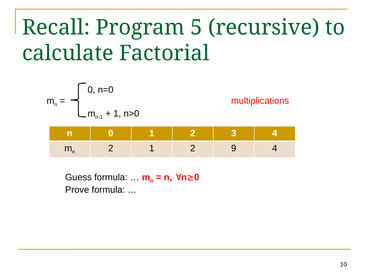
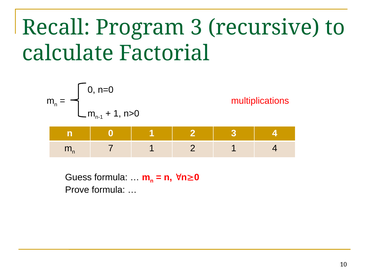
Program 5: 5 -> 3
n 2: 2 -> 7
2 9: 9 -> 1
